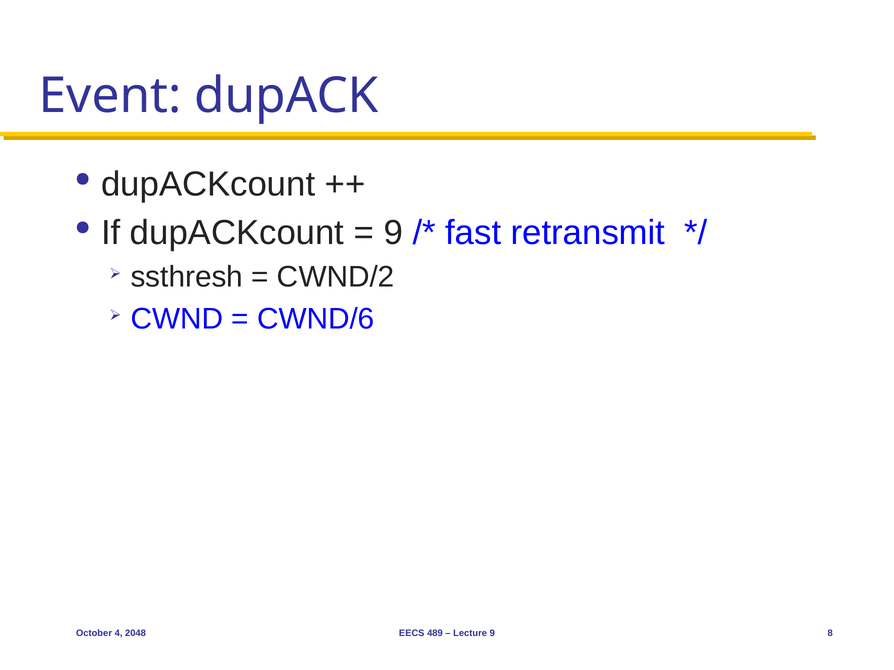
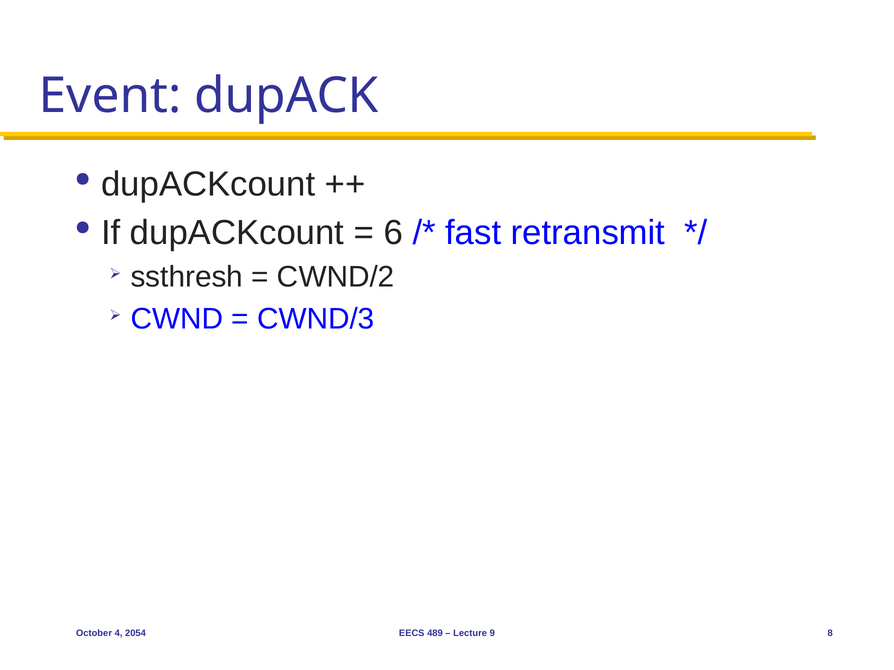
9 at (393, 233): 9 -> 6
CWND/6: CWND/6 -> CWND/3
2048: 2048 -> 2054
